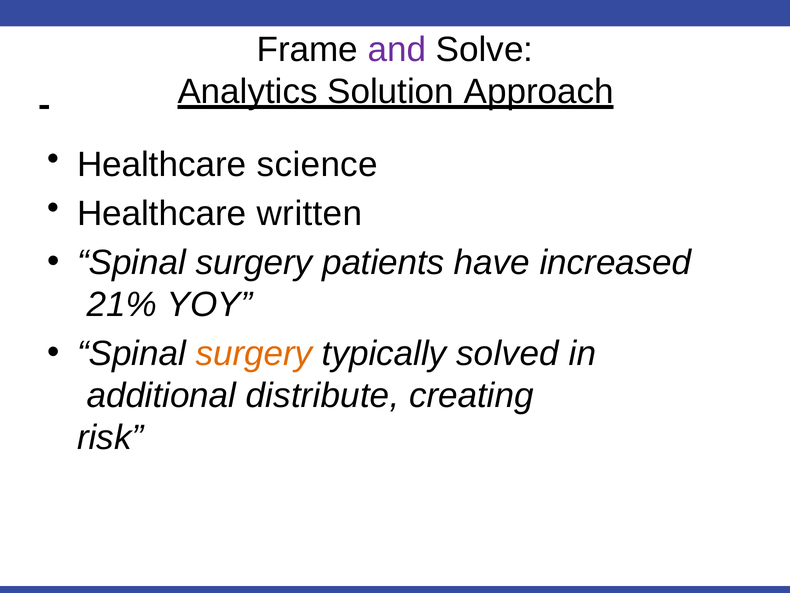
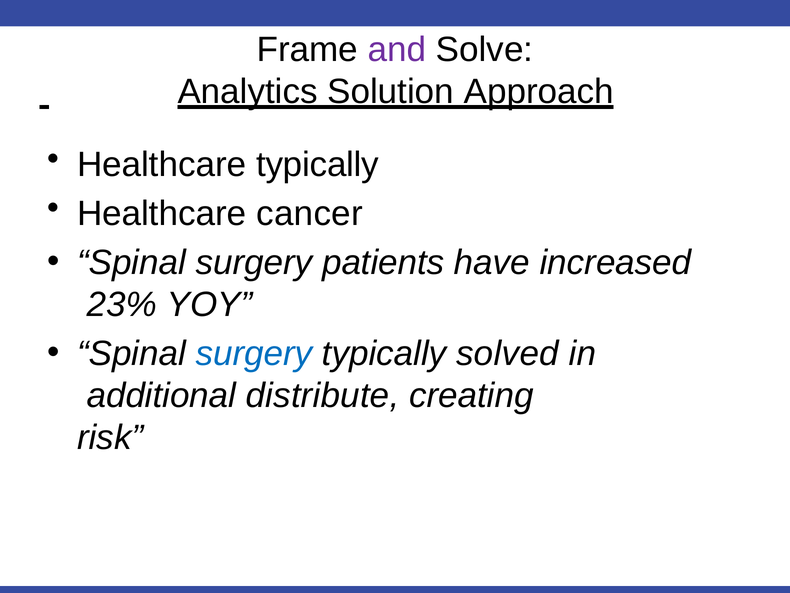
Healthcare science: science -> typically
written: written -> cancer
21%: 21% -> 23%
surgery at (254, 353) colour: orange -> blue
